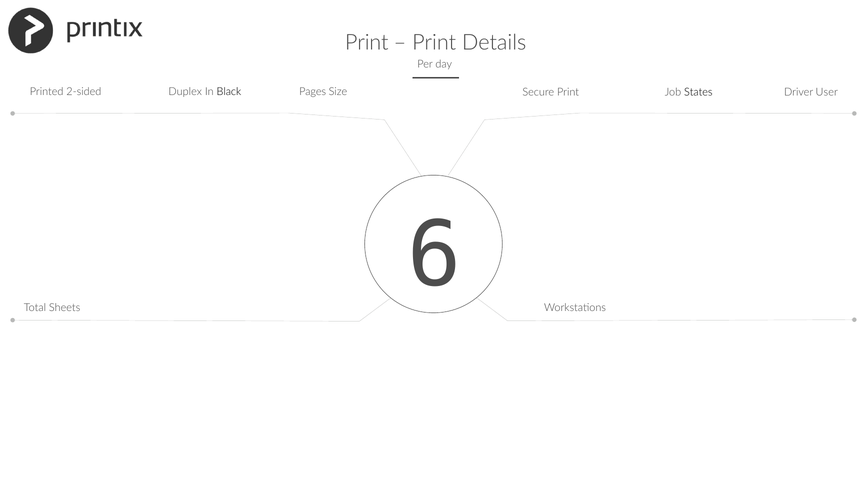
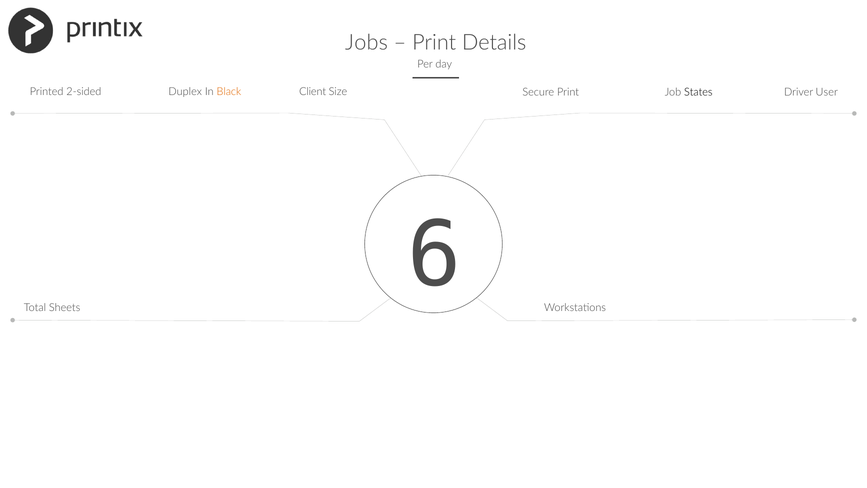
Print at (367, 42): Print -> Jobs
Black colour: black -> orange
Pages: Pages -> Client
